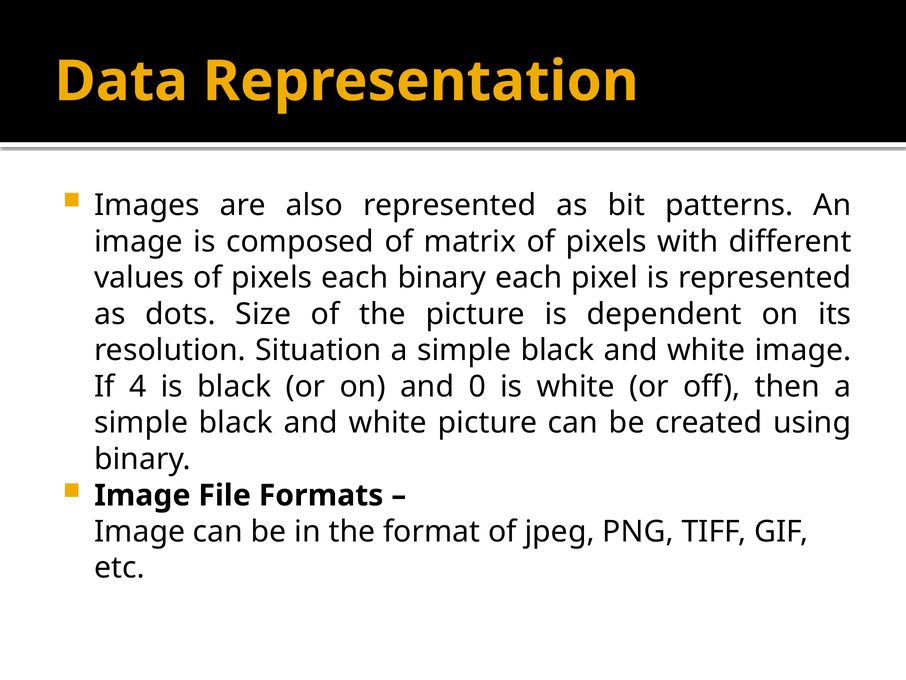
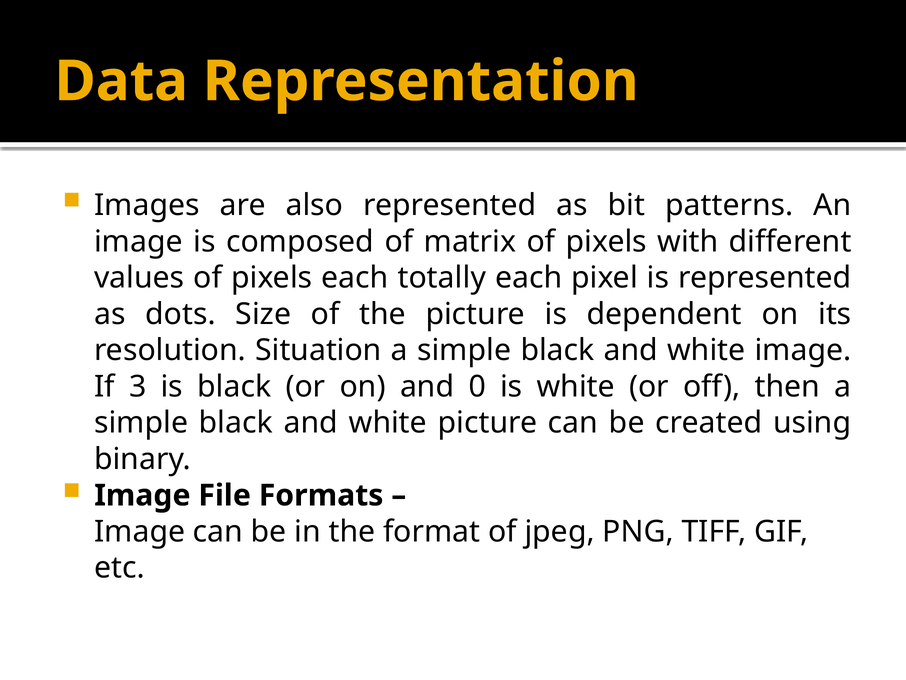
each binary: binary -> totally
4: 4 -> 3
